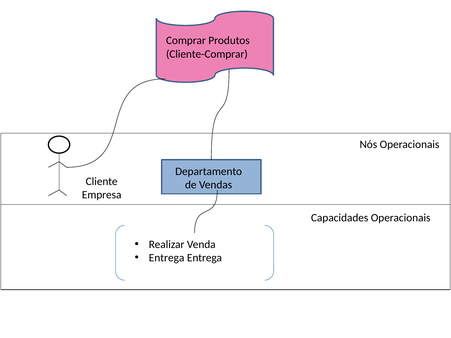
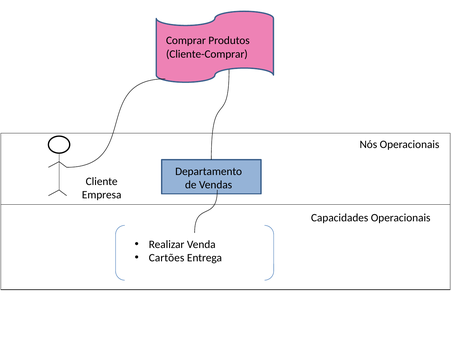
Entrega at (167, 258): Entrega -> Cartões
